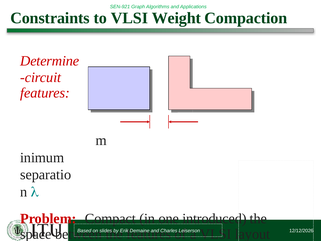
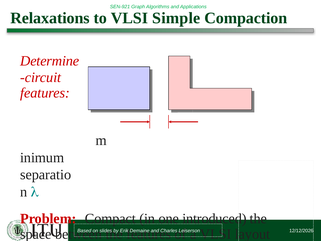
Constraints: Constraints -> Relaxations
Weight: Weight -> Simple
